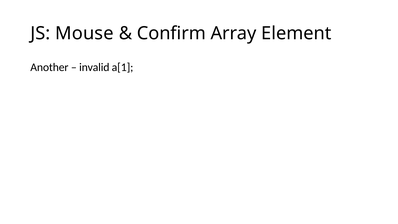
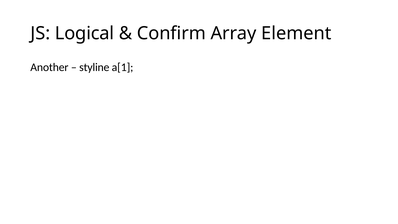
Mouse: Mouse -> Logical
invalid: invalid -> styline
